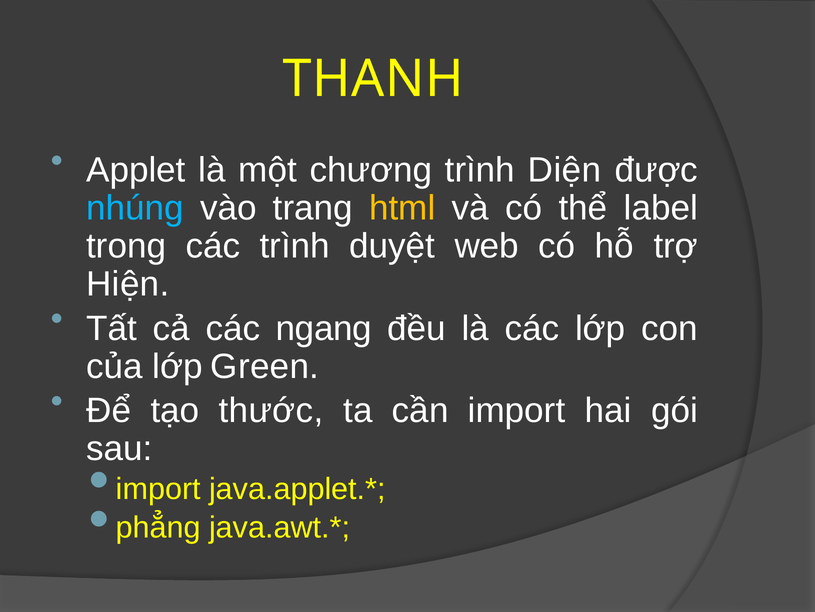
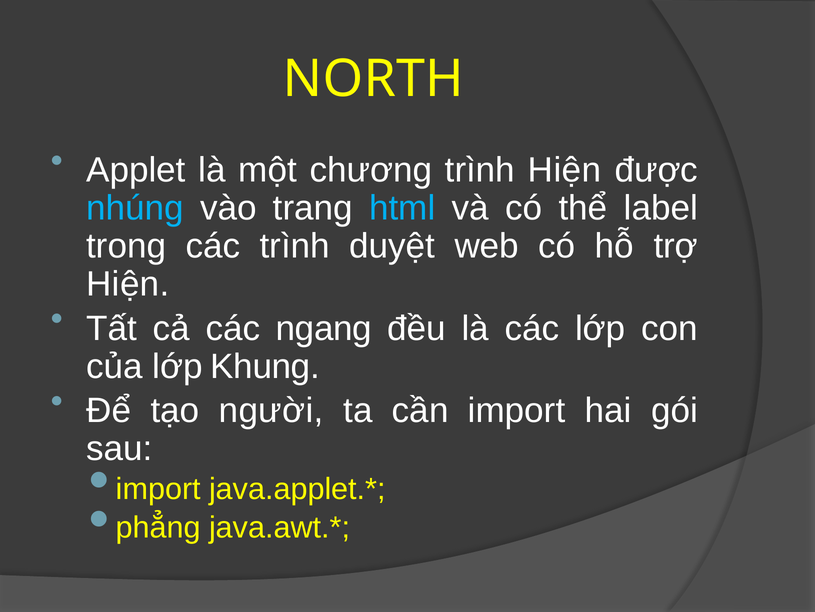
THANH: THANH -> NORTH
trình Diện: Diện -> Hiện
html colour: yellow -> light blue
Green: Green -> Khung
thước: thước -> người
